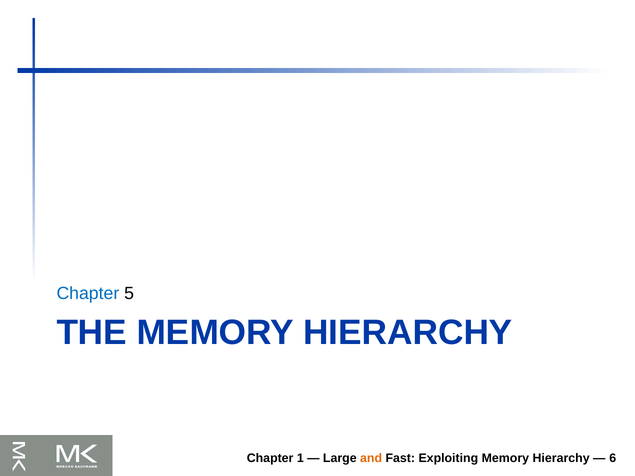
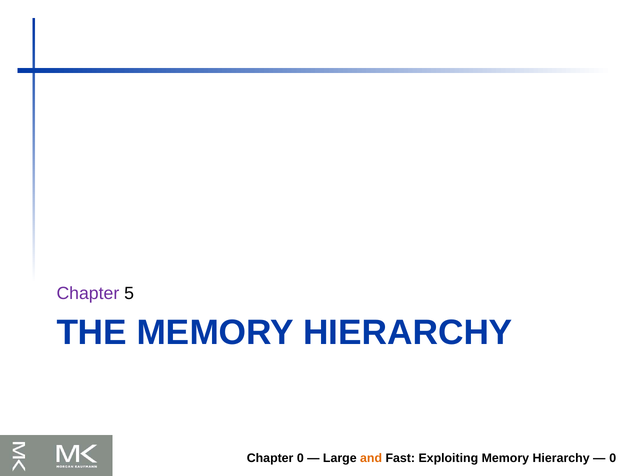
Chapter at (88, 293) colour: blue -> purple
Chapter 1: 1 -> 0
6 at (613, 458): 6 -> 0
